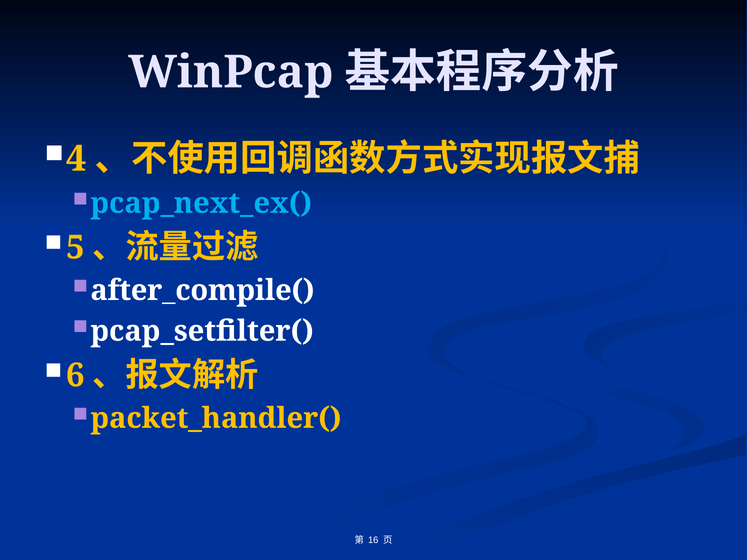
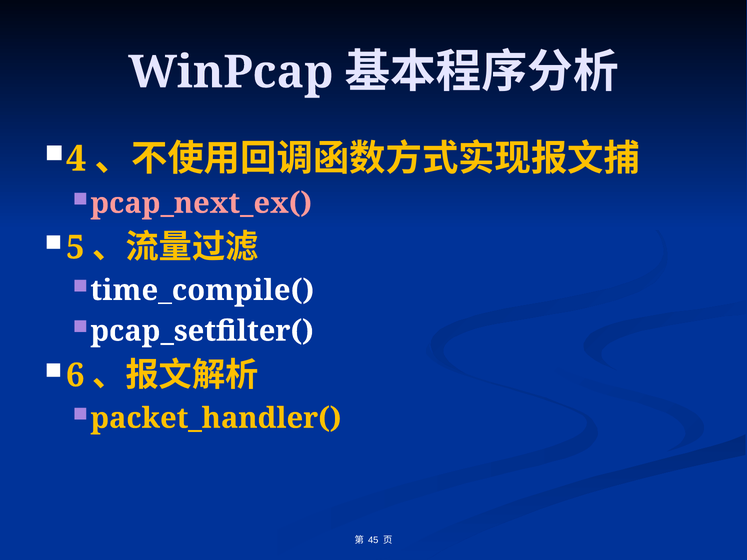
pcap_next_ex( colour: light blue -> pink
after_compile(: after_compile( -> time_compile(
16: 16 -> 45
